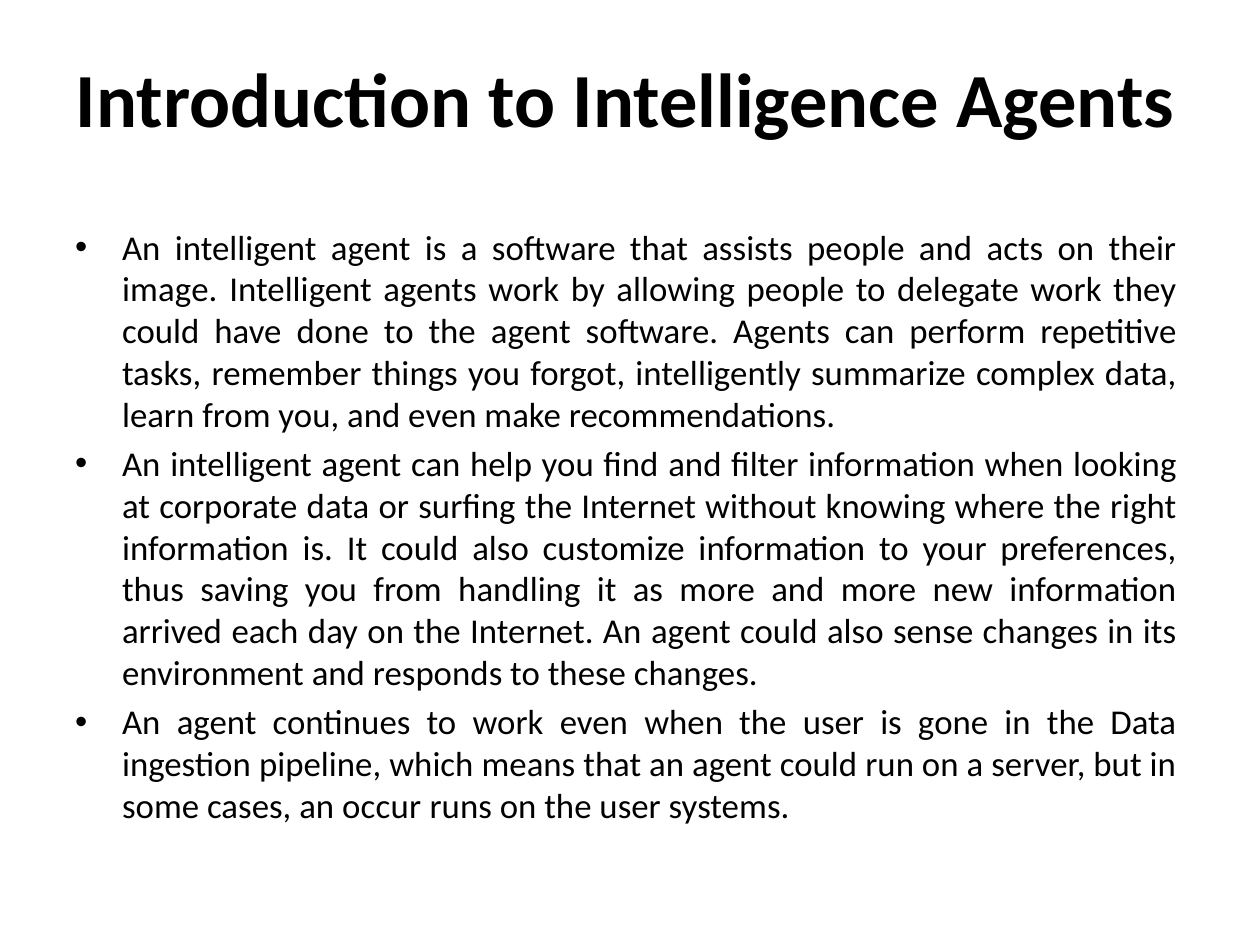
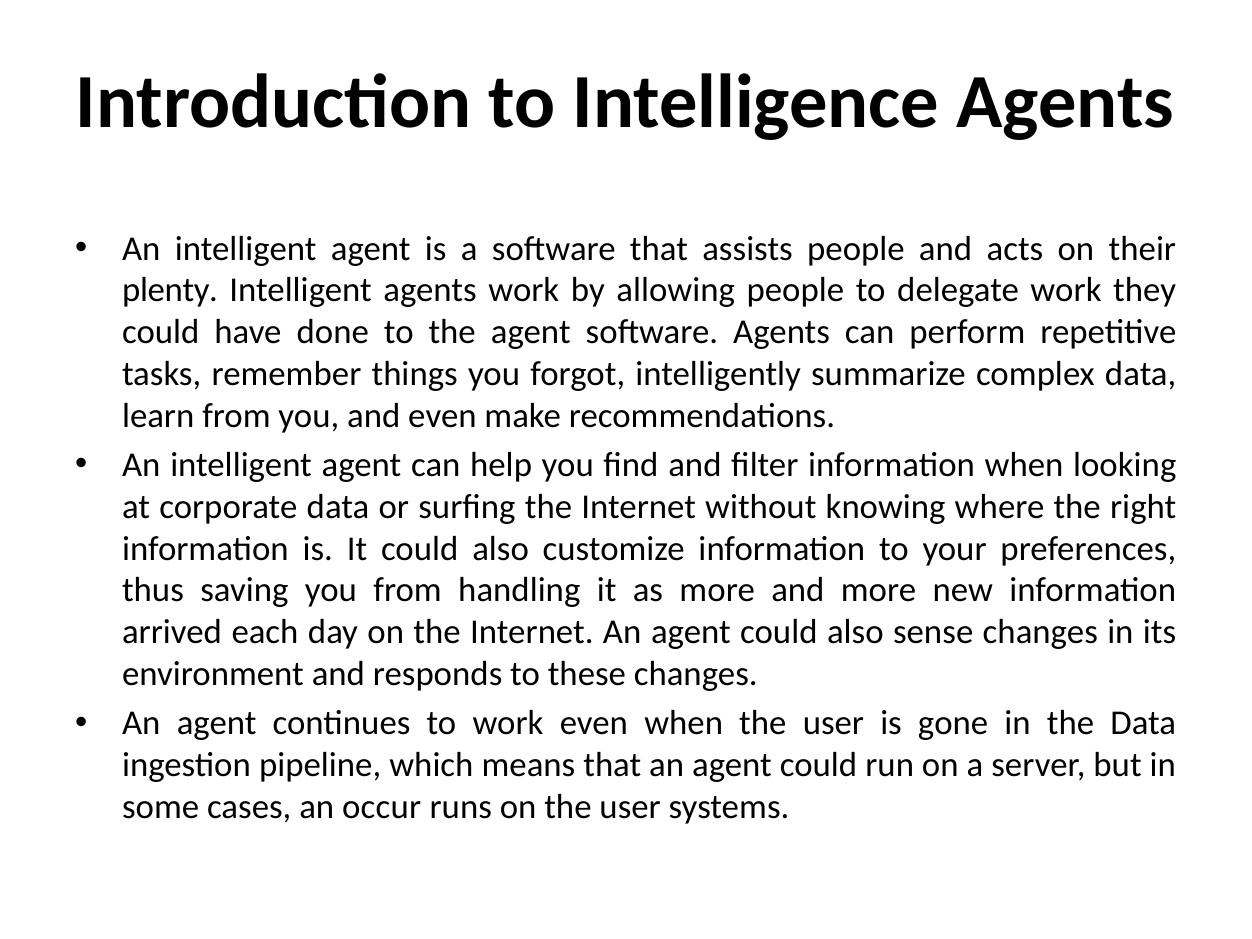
image: image -> plenty
